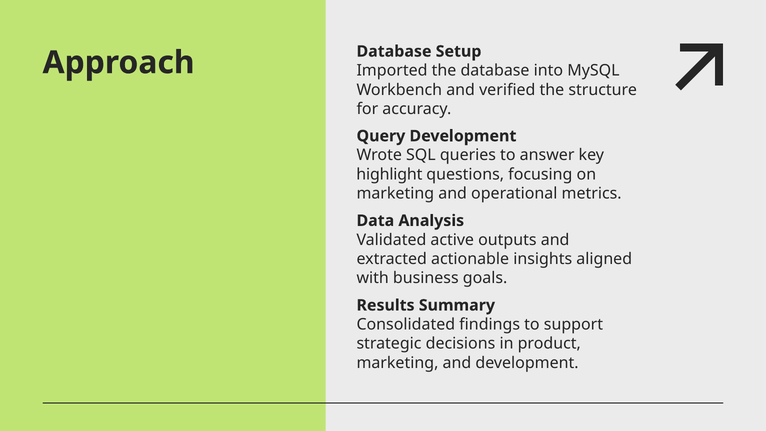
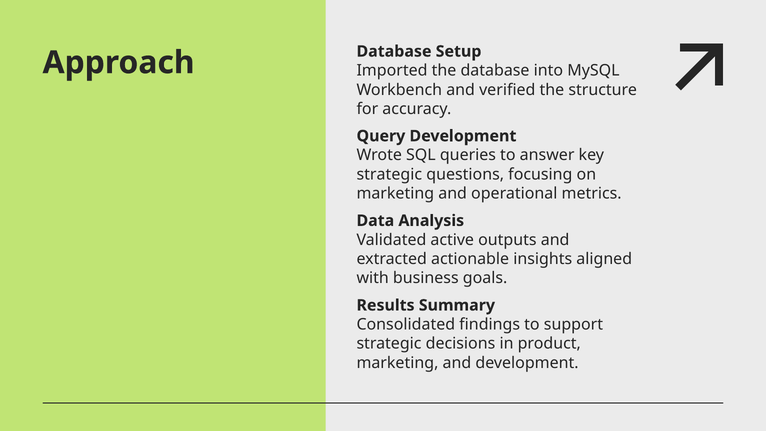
highlight at (389, 174): highlight -> strategic
